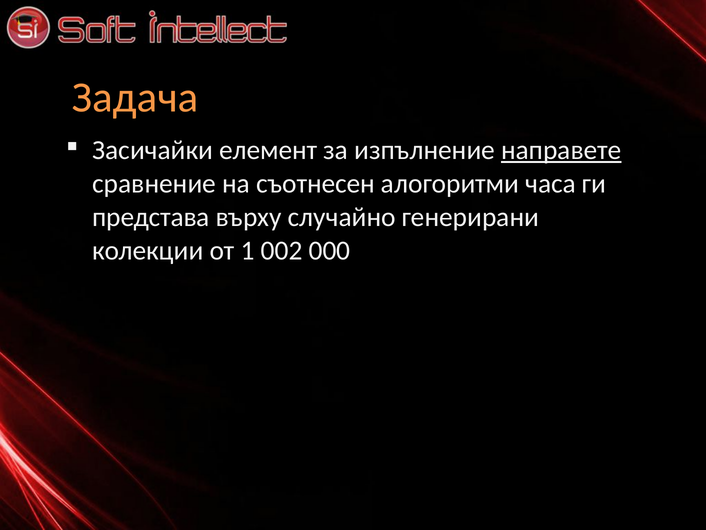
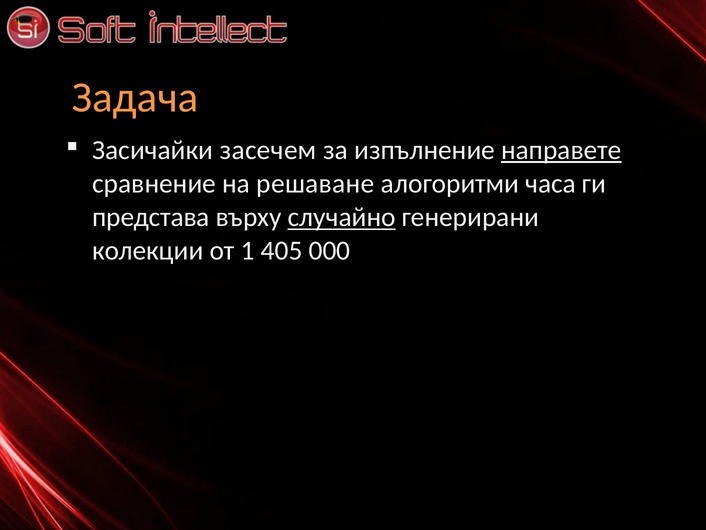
елемент: елемент -> засечем
съотнесен: съотнесен -> решаване
случайно underline: none -> present
002: 002 -> 405
